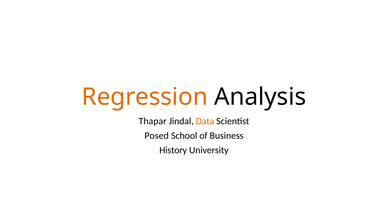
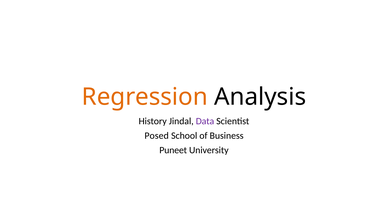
Thapar: Thapar -> History
Data colour: orange -> purple
History: History -> Puneet
